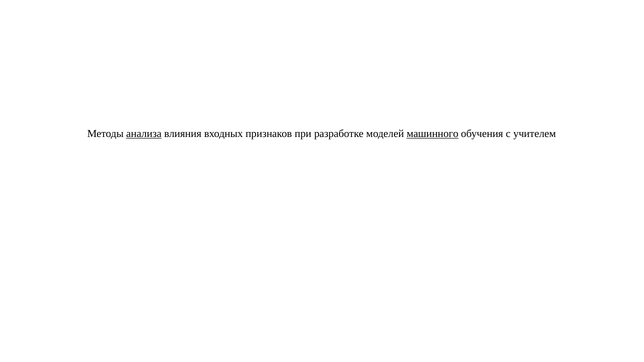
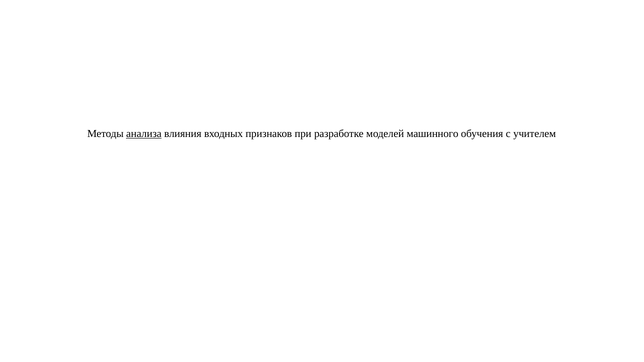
машинного underline: present -> none
